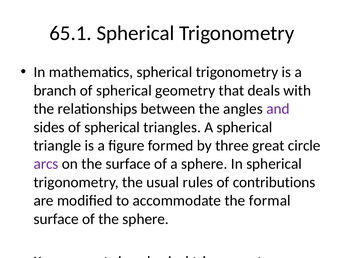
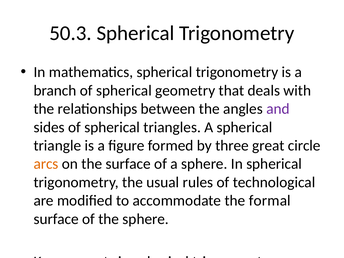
65.1: 65.1 -> 50.3
arcs colour: purple -> orange
contributions: contributions -> technological
